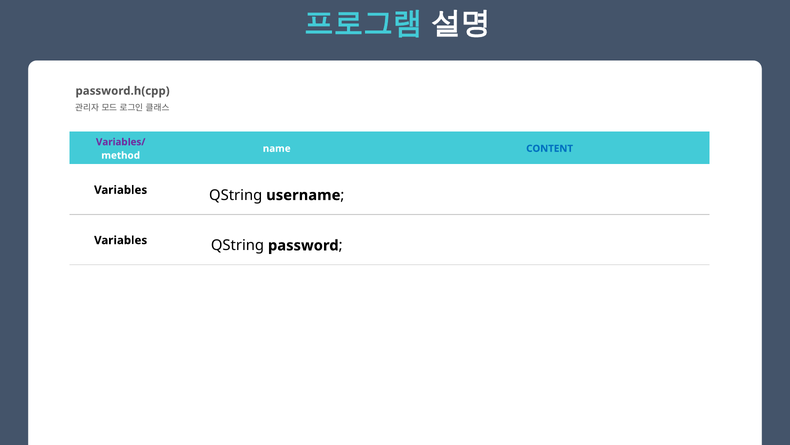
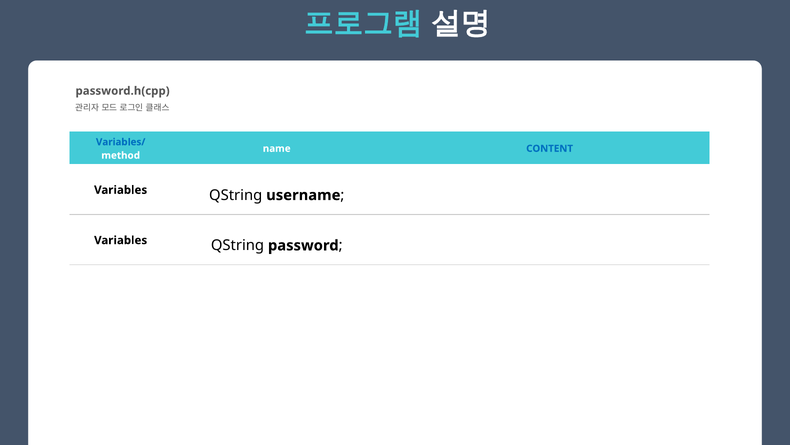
Variables/ colour: purple -> blue
